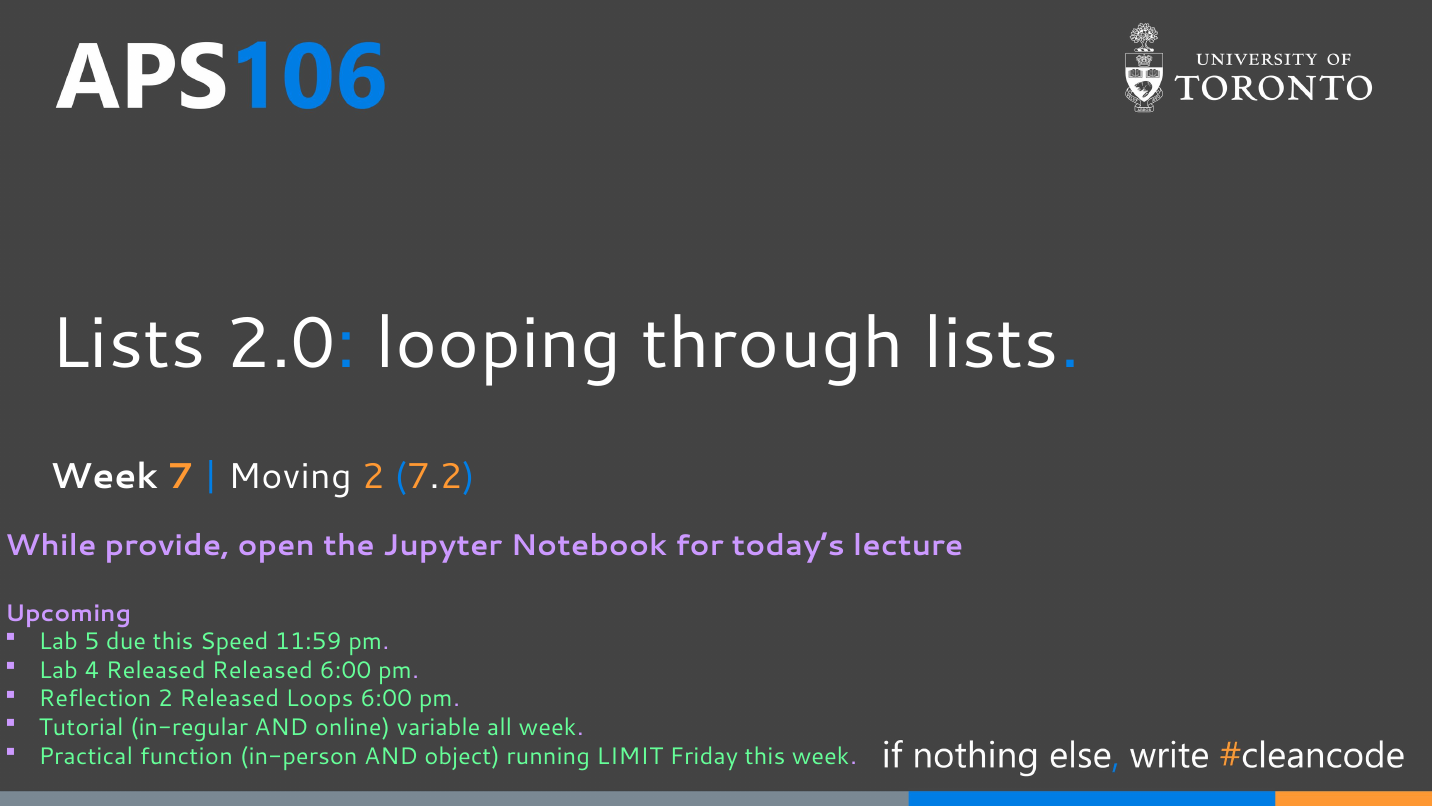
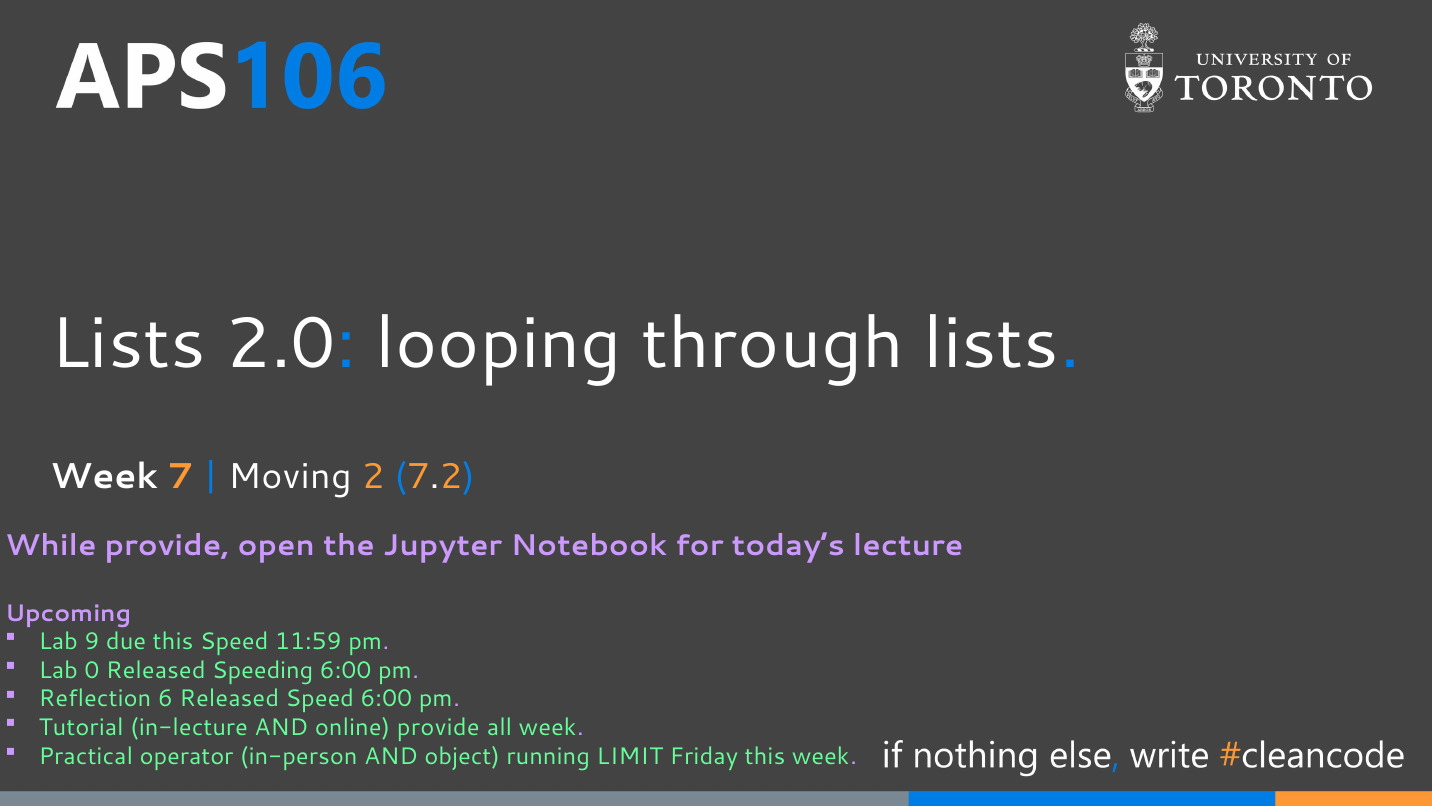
5: 5 -> 9
4: 4 -> 0
Released Released: Released -> Speeding
Reflection 2: 2 -> 6
Released Loops: Loops -> Speed
in-regular: in-regular -> in-lecture
online variable: variable -> provide
function: function -> operator
